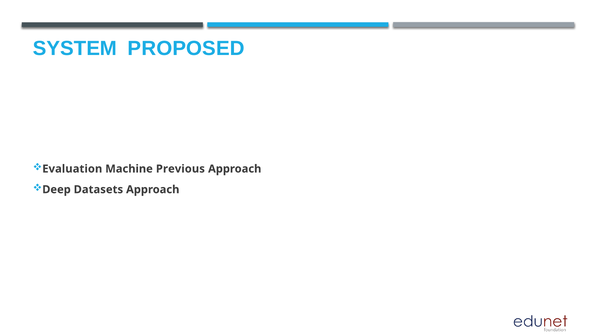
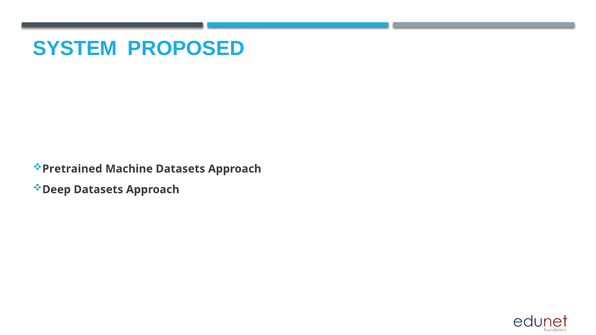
Evaluation: Evaluation -> Pretrained
Machine Previous: Previous -> Datasets
